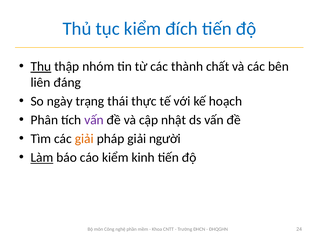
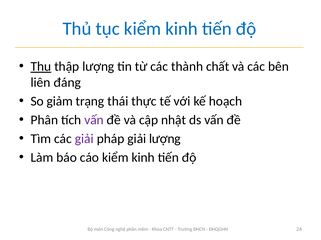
tục kiểm đích: đích -> kinh
thập nhóm: nhóm -> lượng
ngày: ngày -> giảm
giải at (84, 139) colour: orange -> purple
giải người: người -> lượng
Làm underline: present -> none
